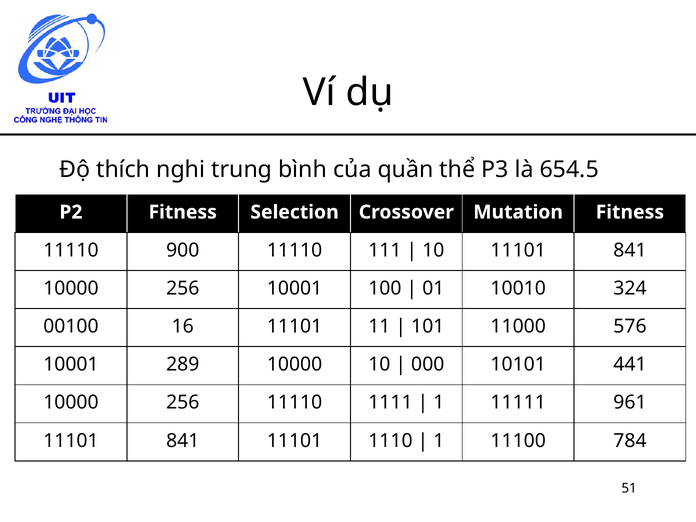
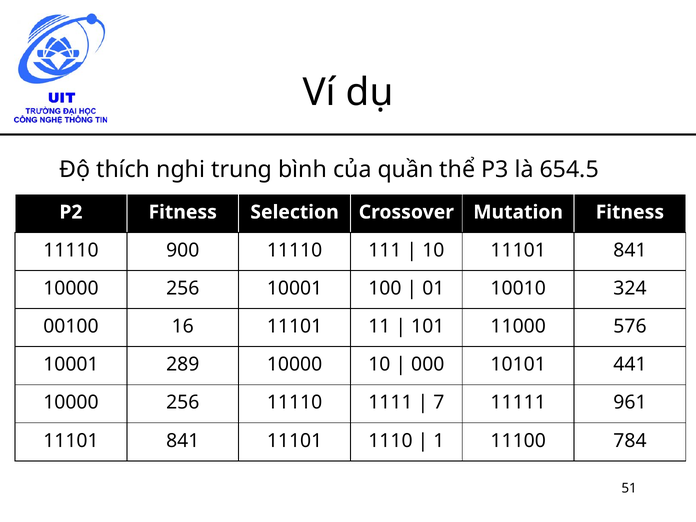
1 at (439, 403): 1 -> 7
